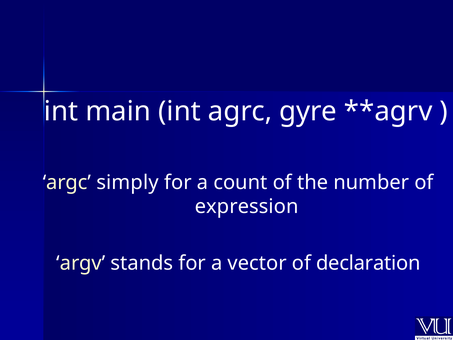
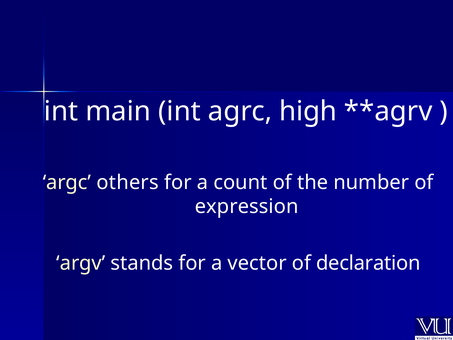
gyre: gyre -> high
simply: simply -> others
